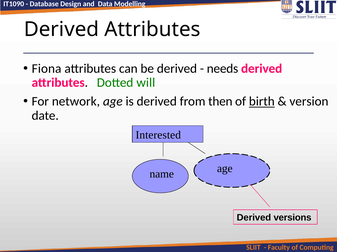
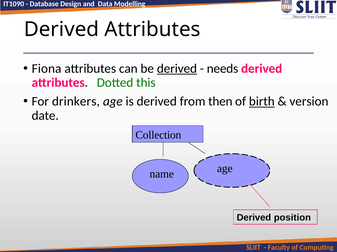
derived at (177, 69) underline: none -> present
will: will -> this
network: network -> drinkers
Interested: Interested -> Collection
versions: versions -> position
